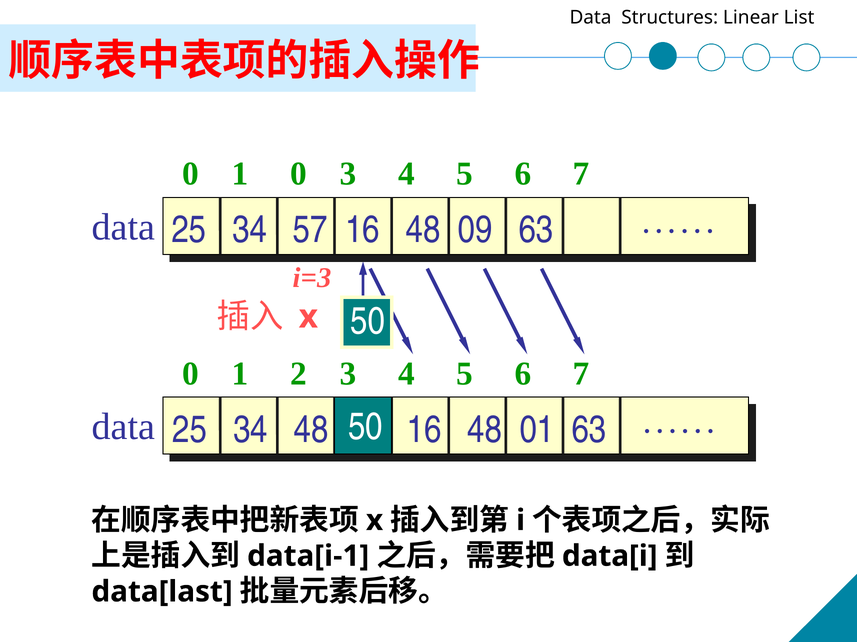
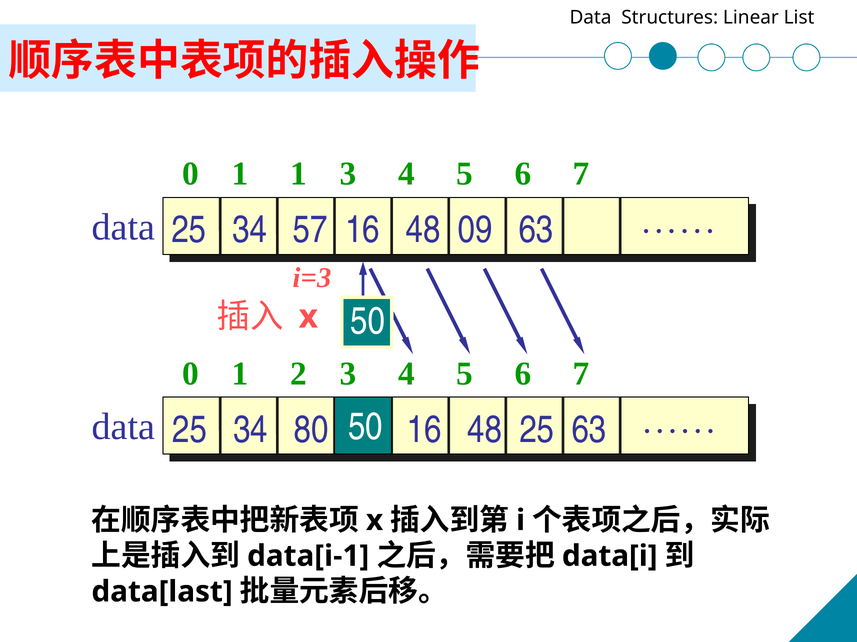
1 0: 0 -> 1
34 48: 48 -> 80
48 01: 01 -> 25
